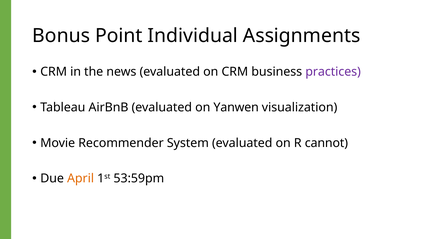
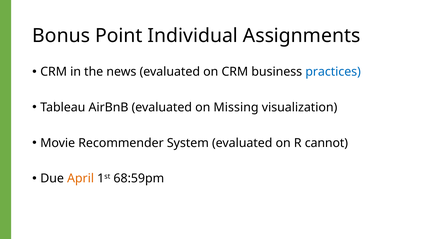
practices colour: purple -> blue
Yanwen: Yanwen -> Missing
53:59pm: 53:59pm -> 68:59pm
